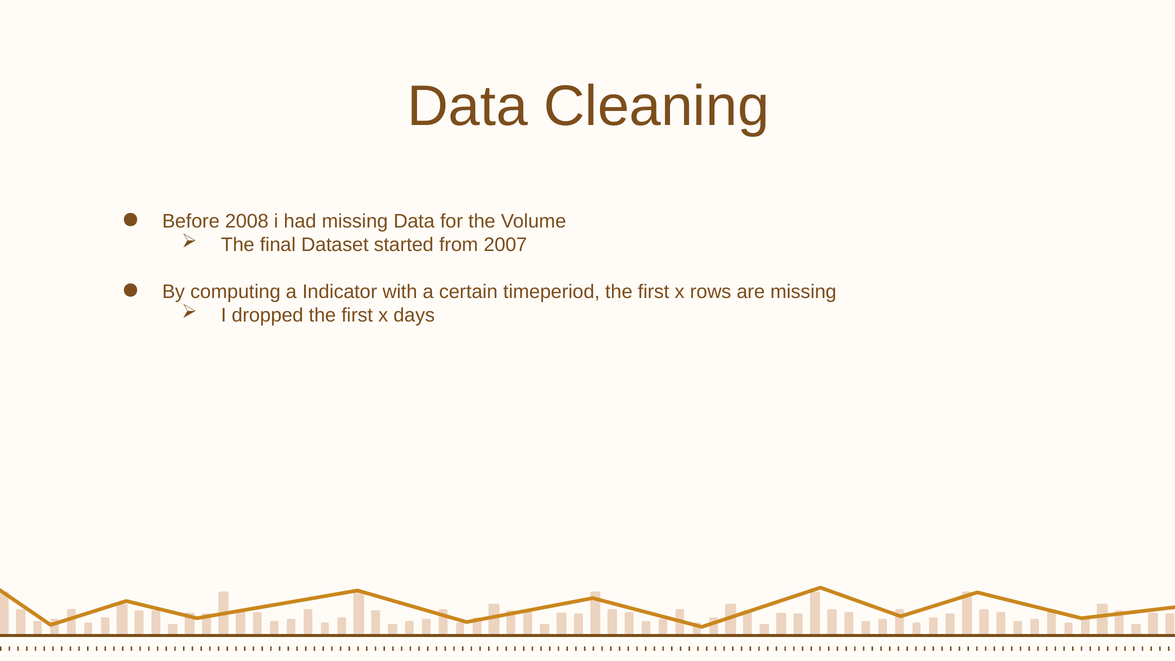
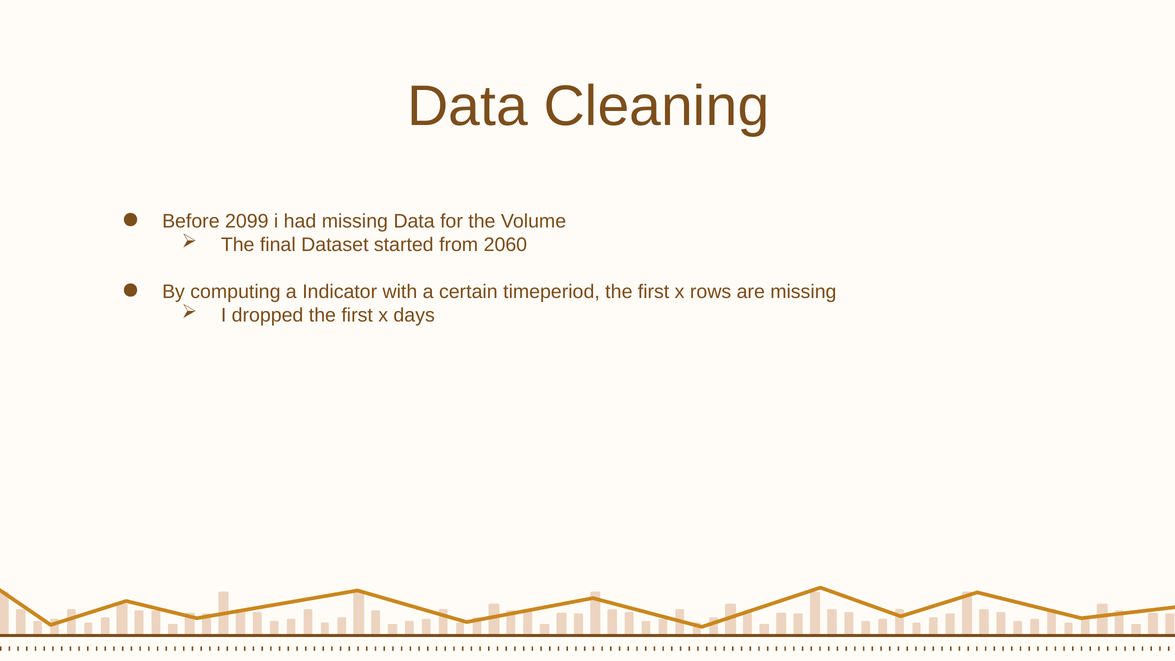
2008: 2008 -> 2099
2007: 2007 -> 2060
